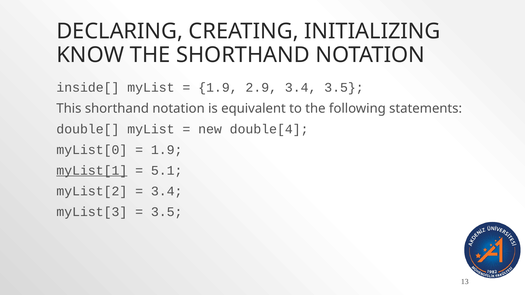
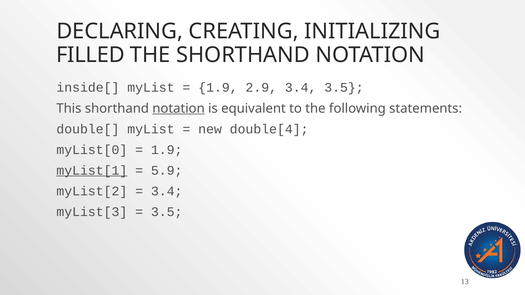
KNOW: KNOW -> FILLED
notation at (179, 108) underline: none -> present
5.1: 5.1 -> 5.9
